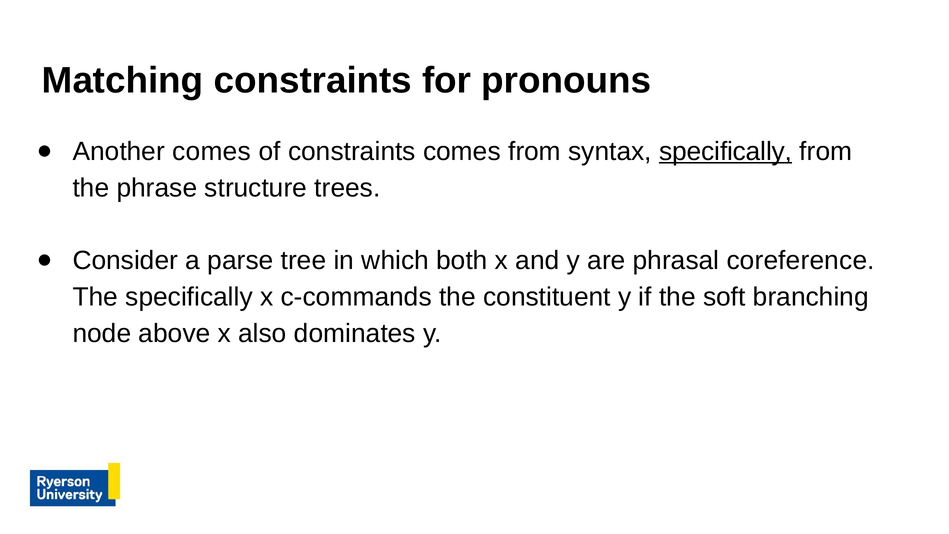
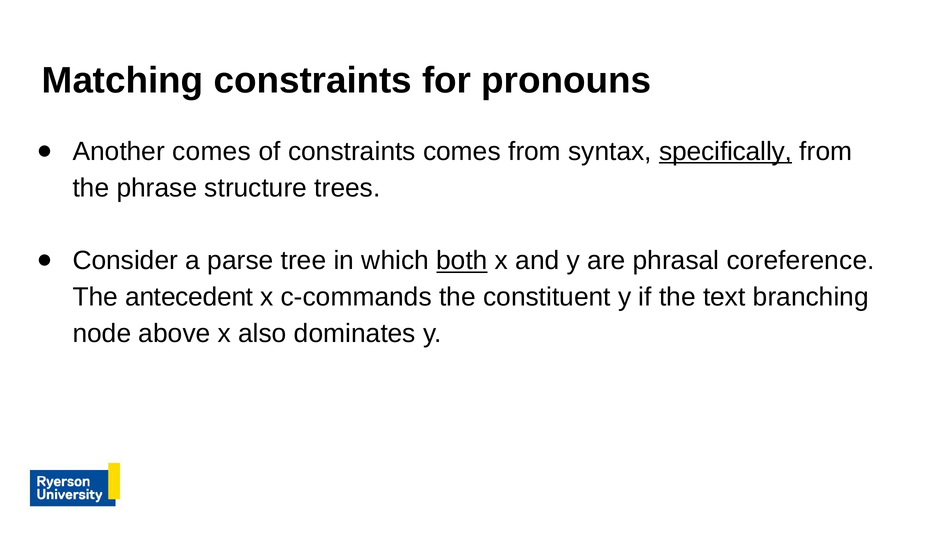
both underline: none -> present
The specifically: specifically -> antecedent
soft: soft -> text
